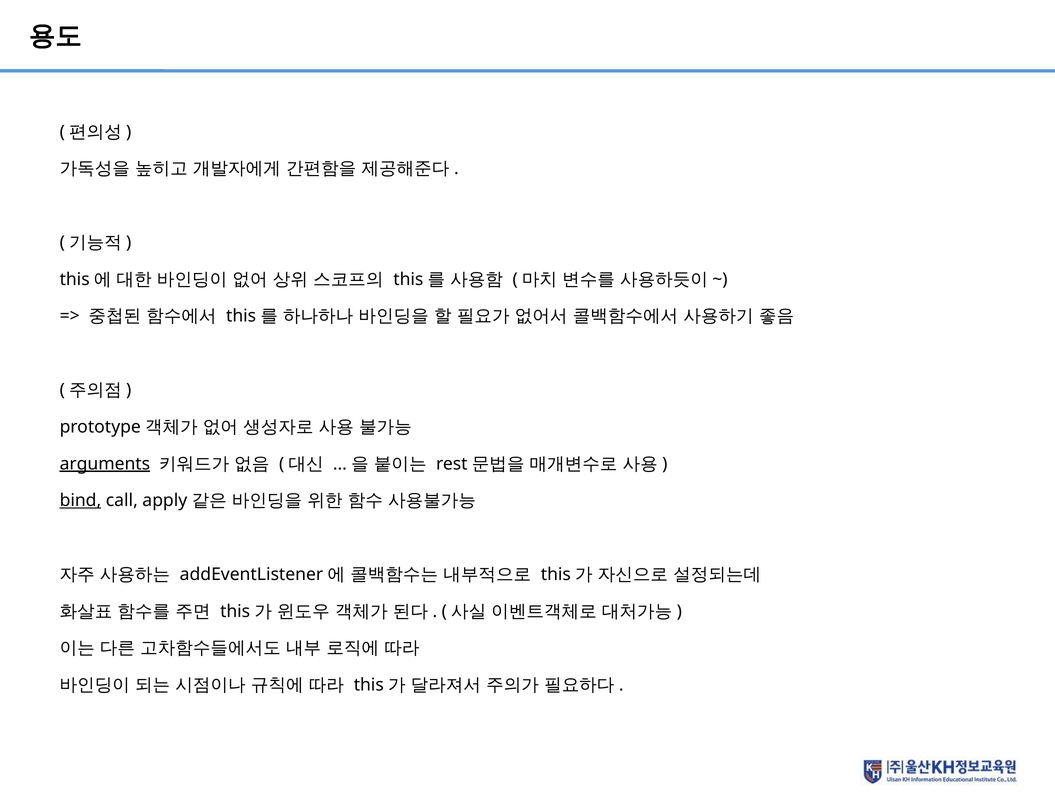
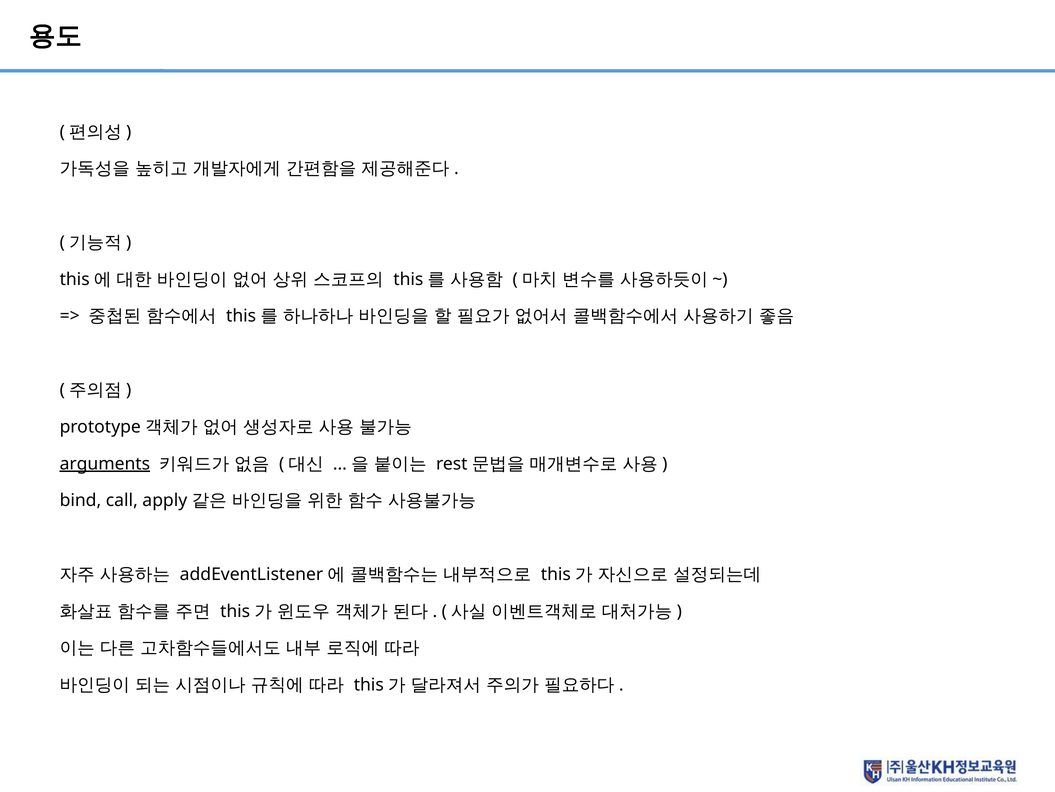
bind underline: present -> none
